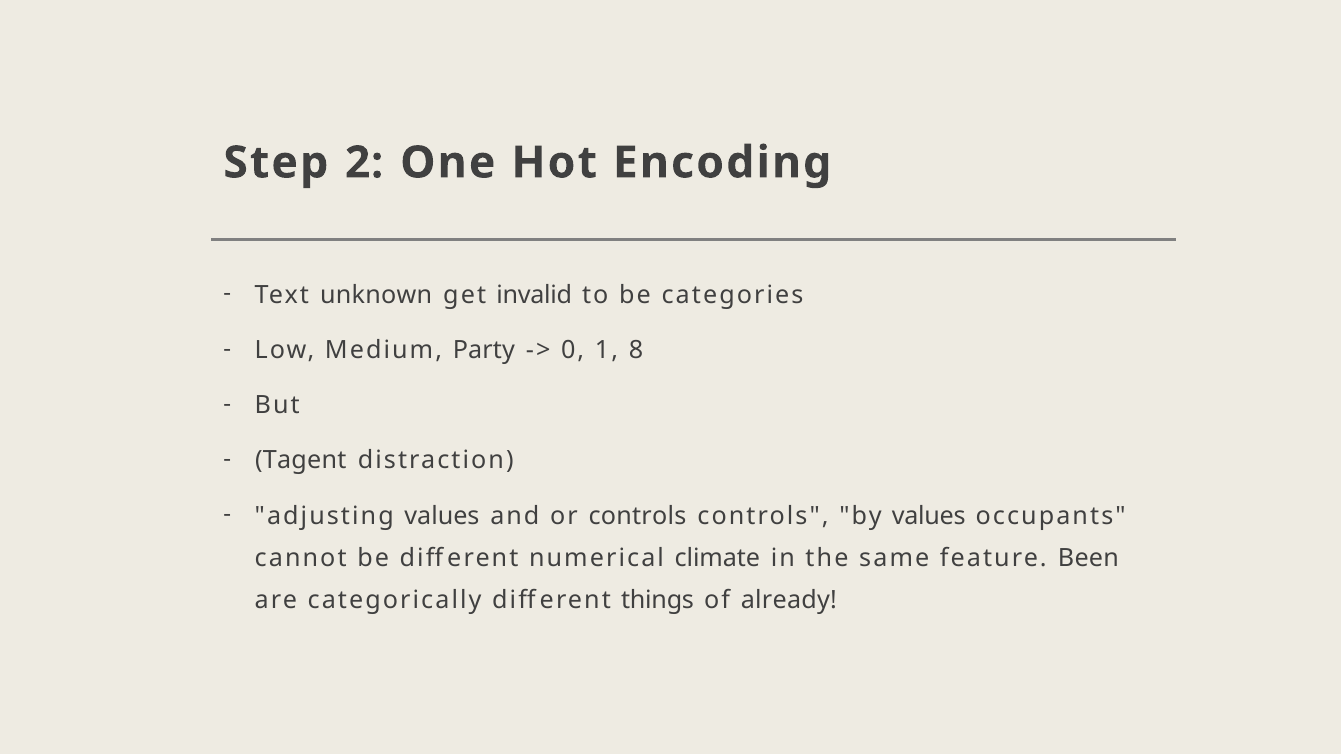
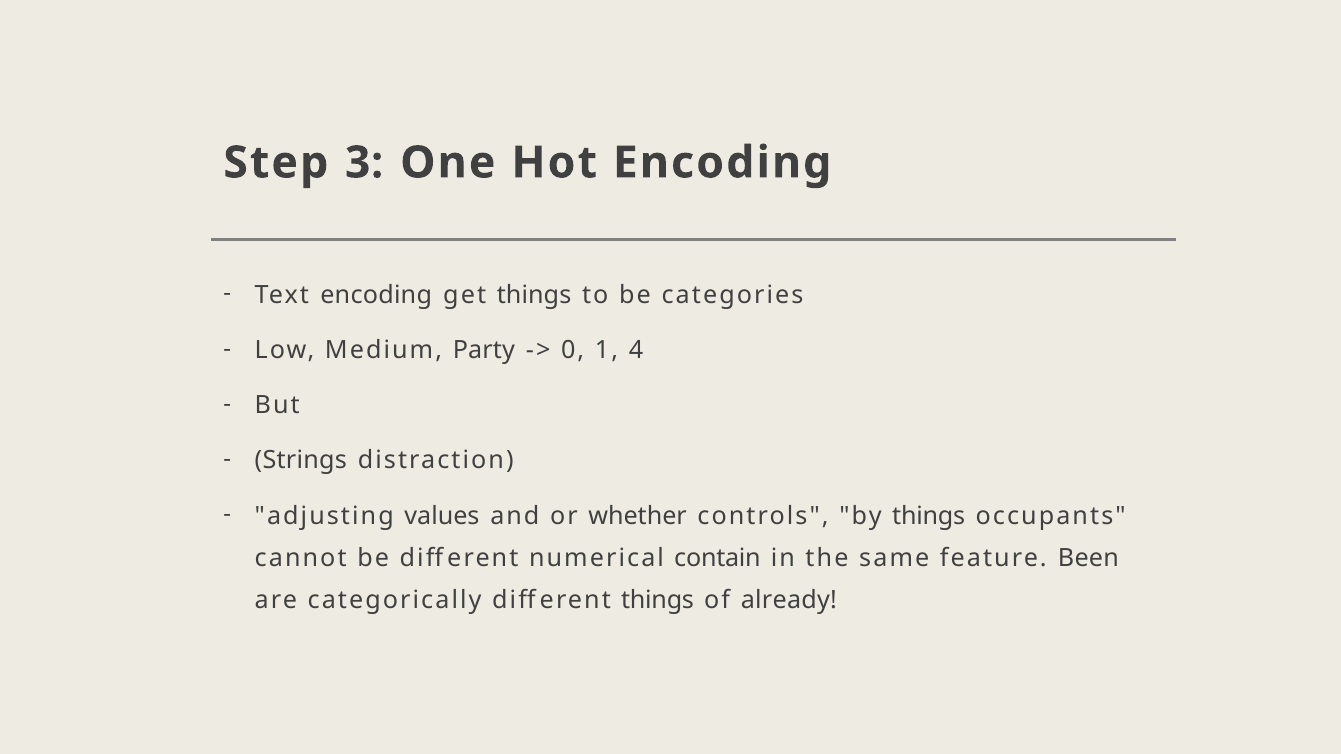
2: 2 -> 3
Text unknown: unknown -> encoding
get invalid: invalid -> things
8: 8 -> 4
Tagent: Tagent -> Strings
or controls: controls -> whether
by values: values -> things
climate: climate -> contain
